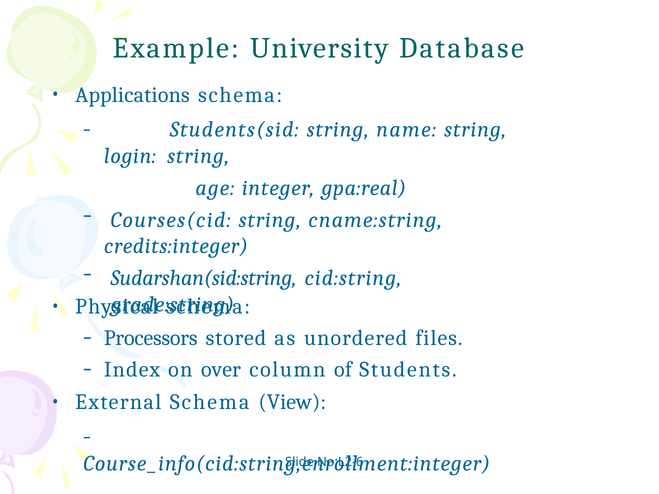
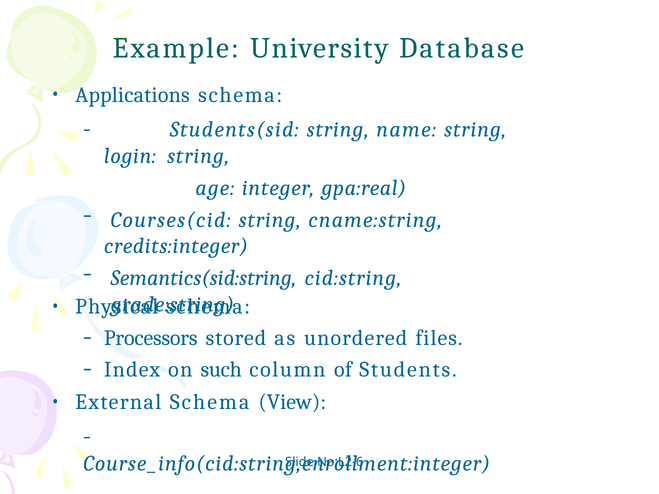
Sudarshan(sid:string: Sudarshan(sid:string -> Semantics(sid:string
over: over -> such
